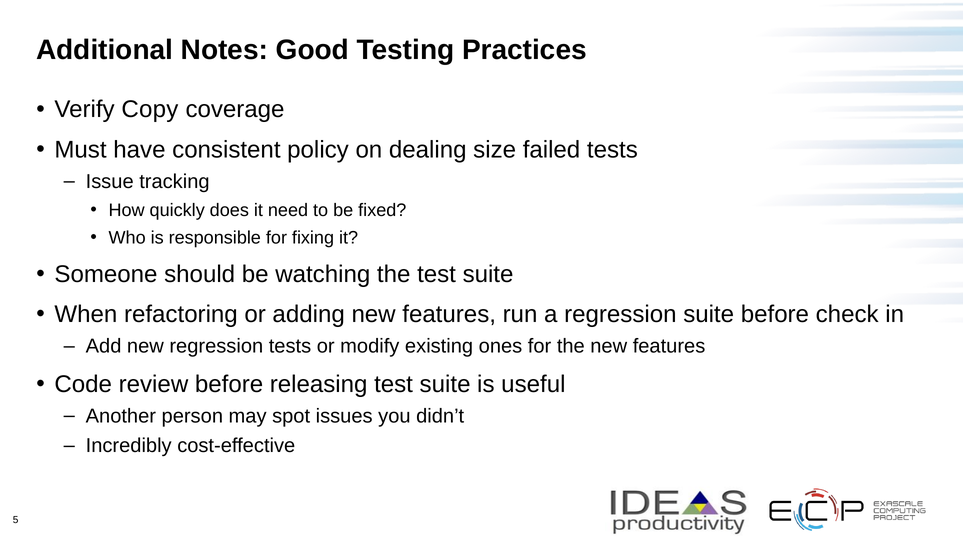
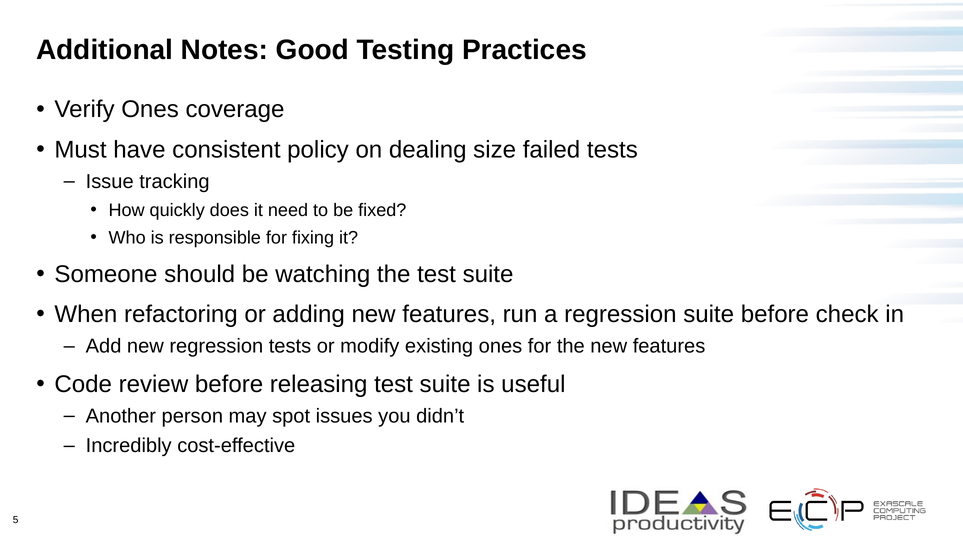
Verify Copy: Copy -> Ones
